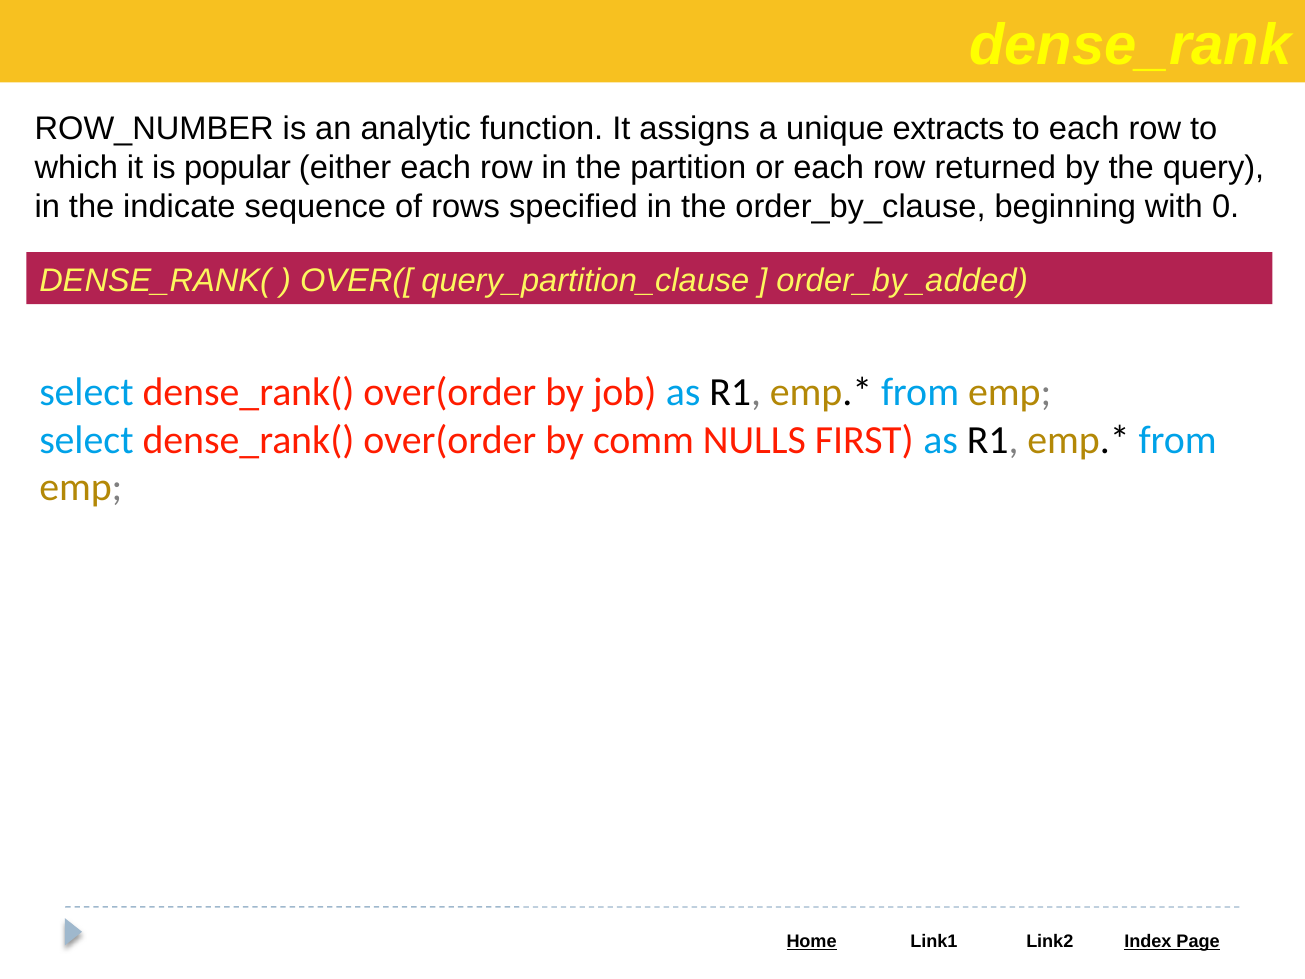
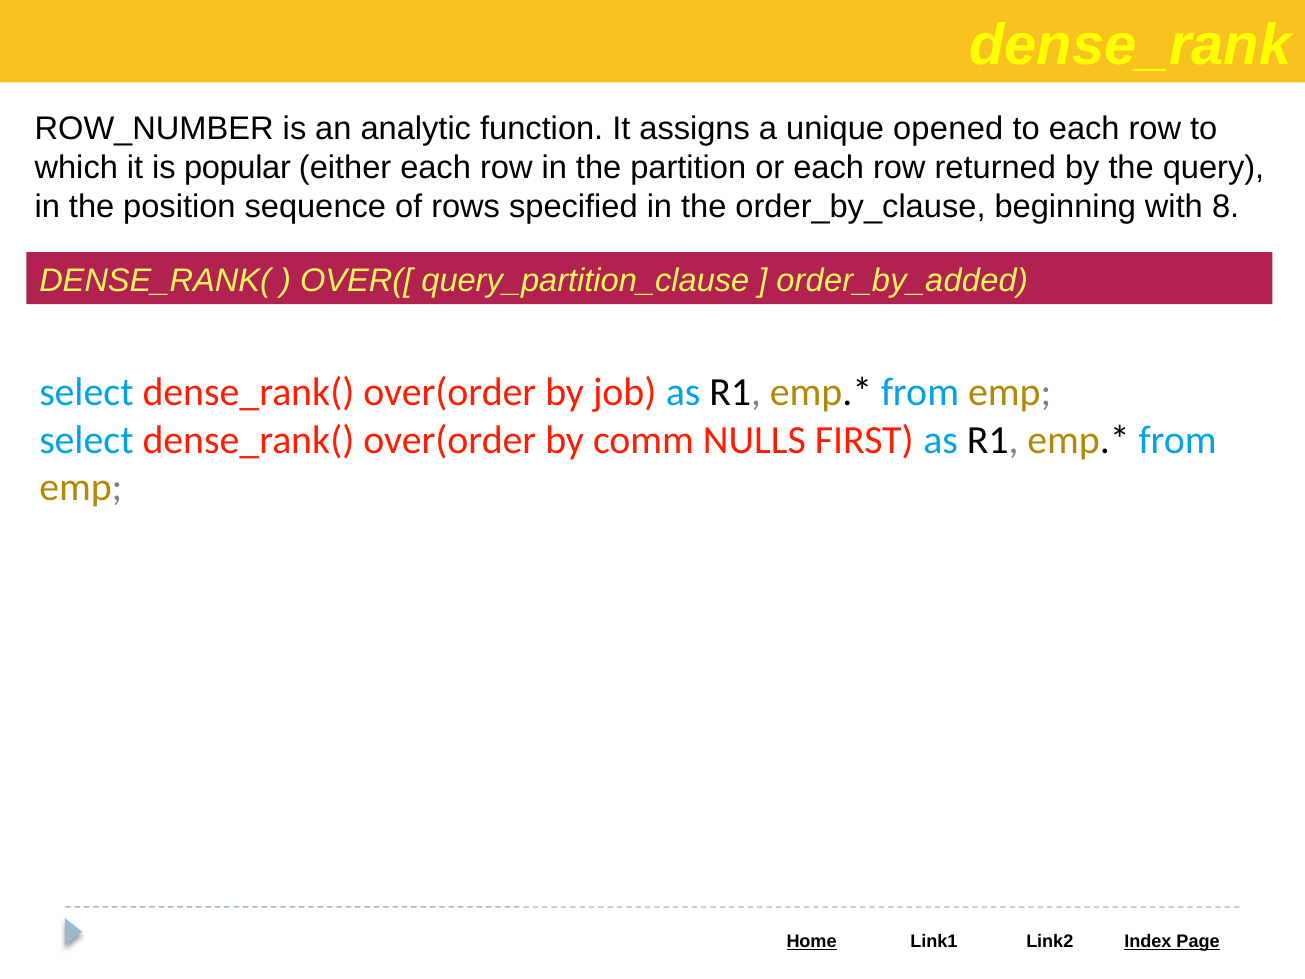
extracts: extracts -> opened
indicate: indicate -> position
0: 0 -> 8
